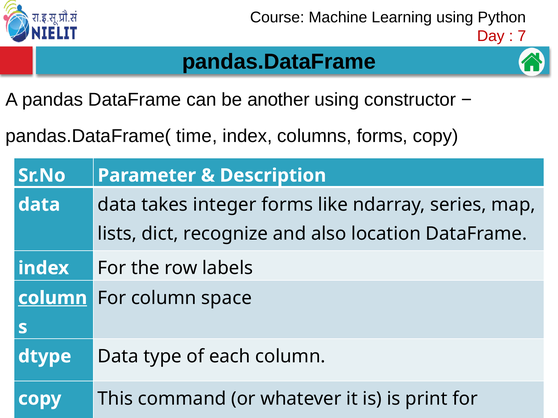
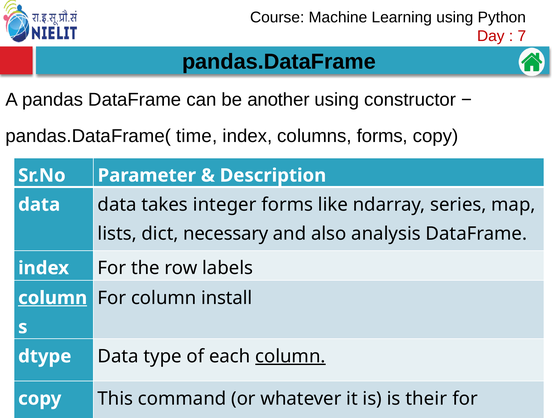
recognize: recognize -> necessary
location: location -> analysis
space: space -> install
column at (290, 357) underline: none -> present
print: print -> their
